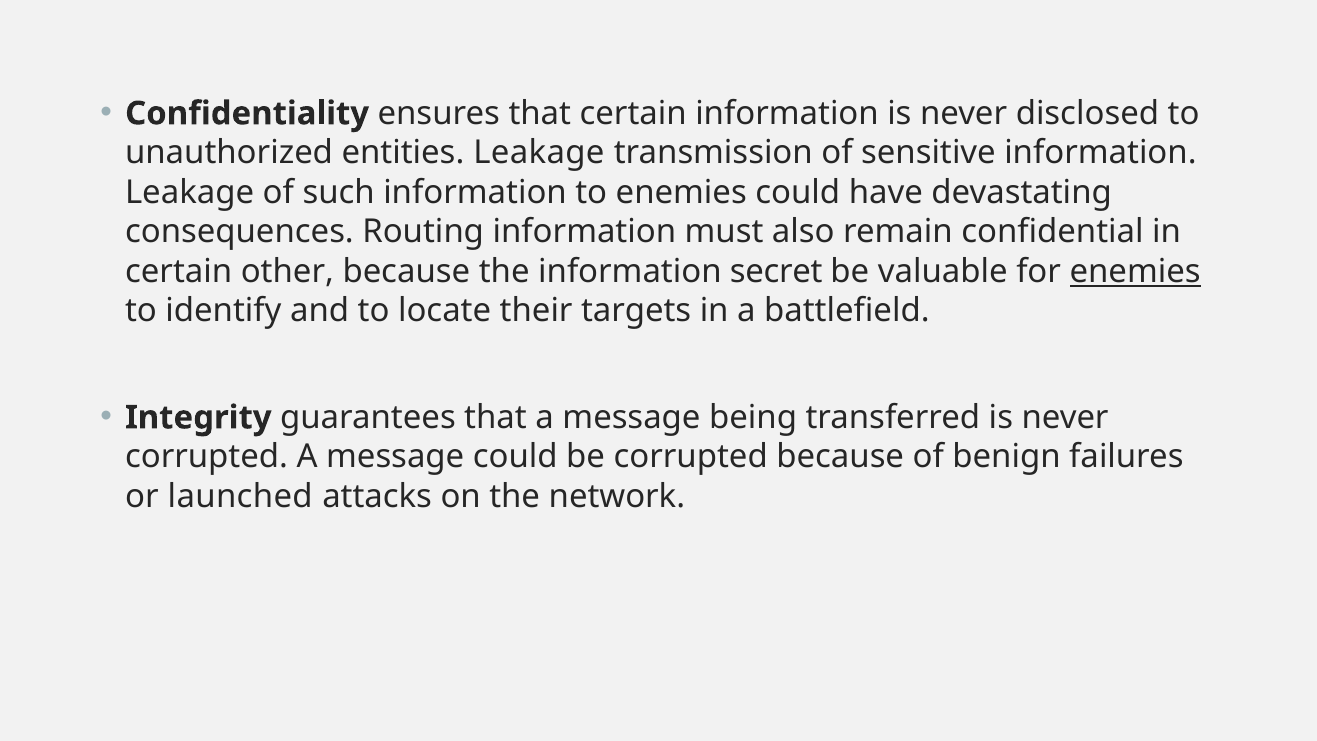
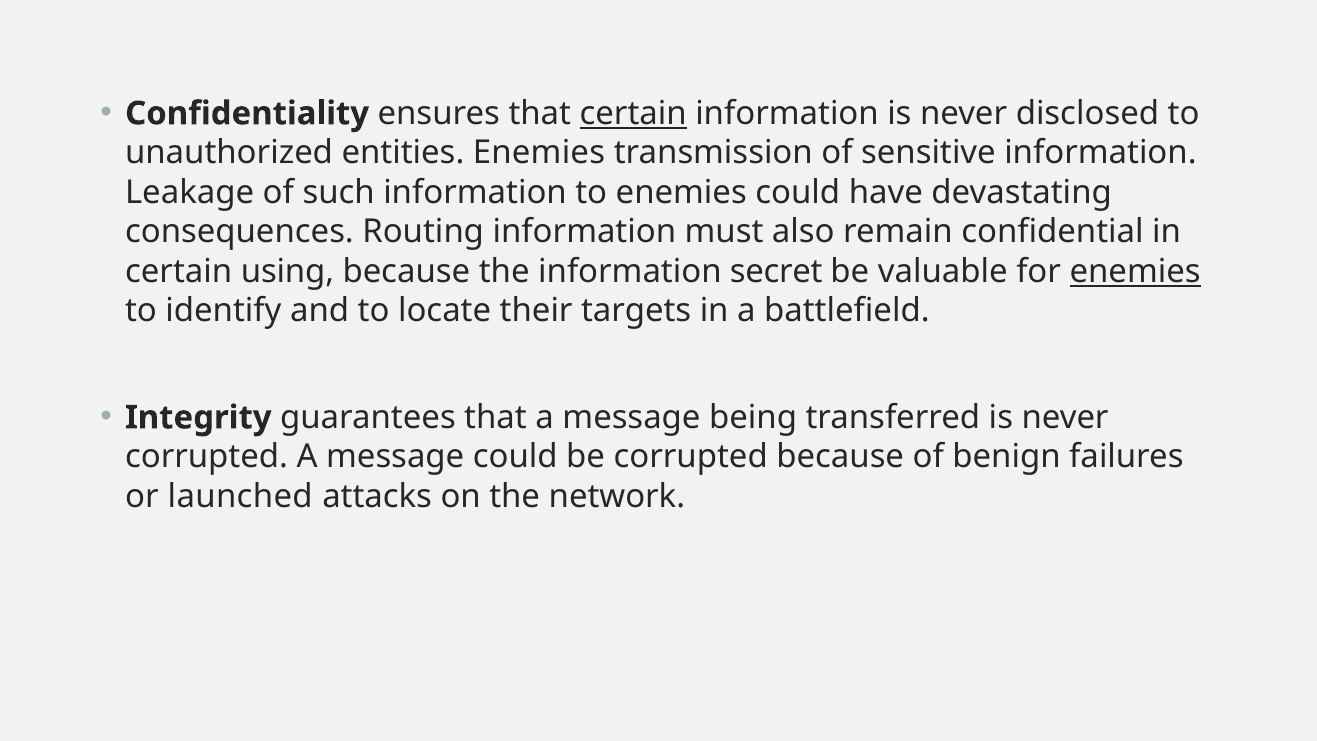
certain at (633, 113) underline: none -> present
entities Leakage: Leakage -> Enemies
other: other -> using
